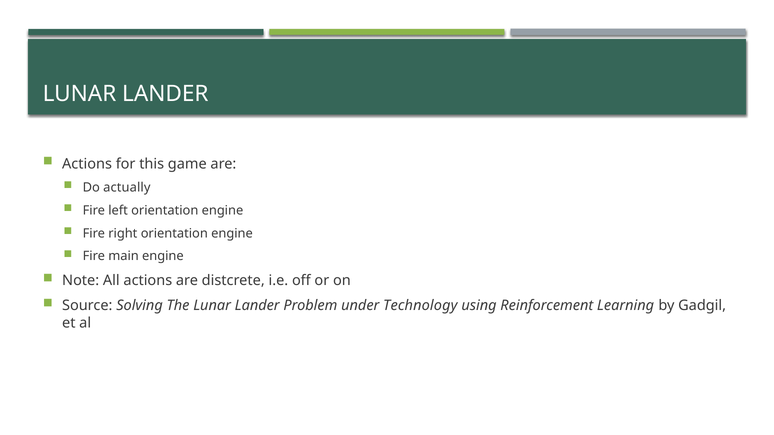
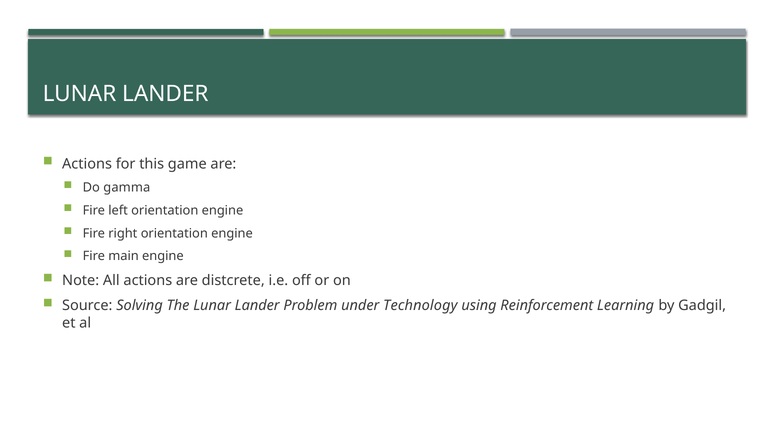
actually: actually -> gamma
